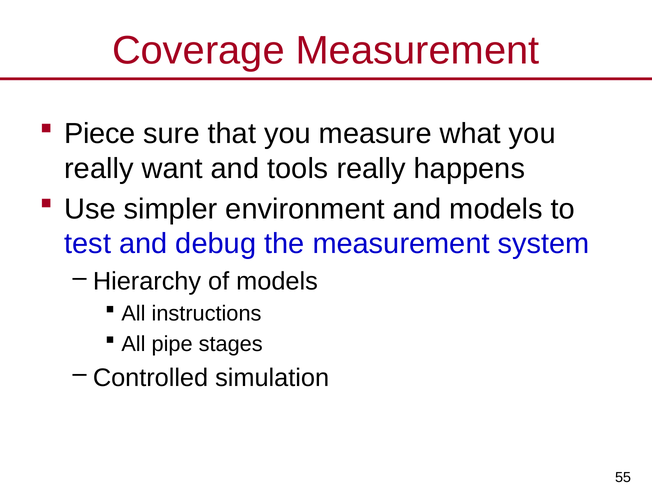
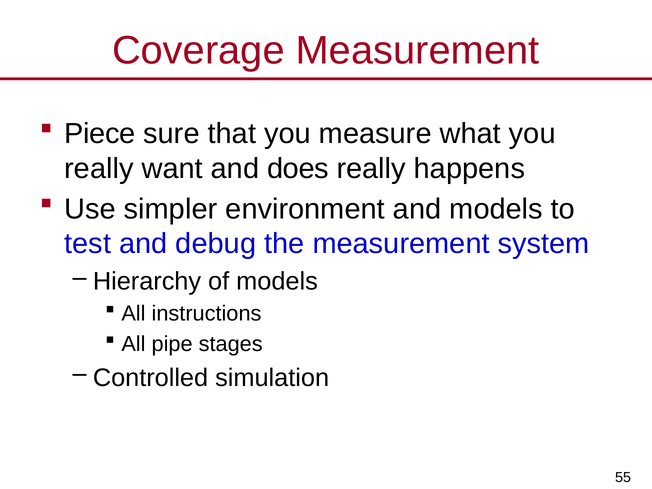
tools: tools -> does
